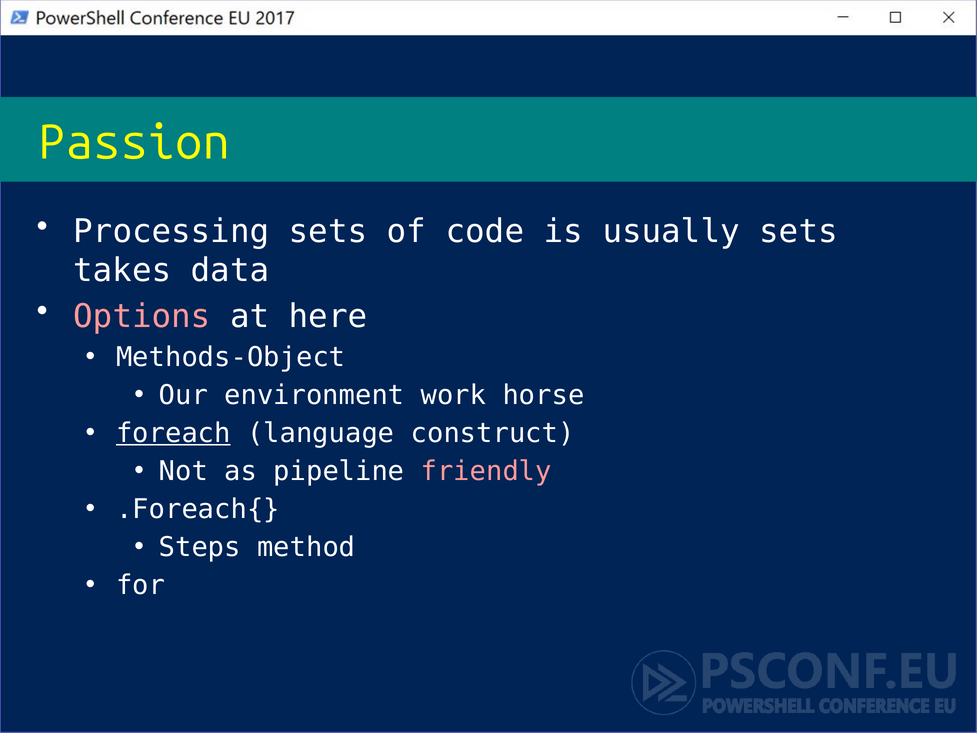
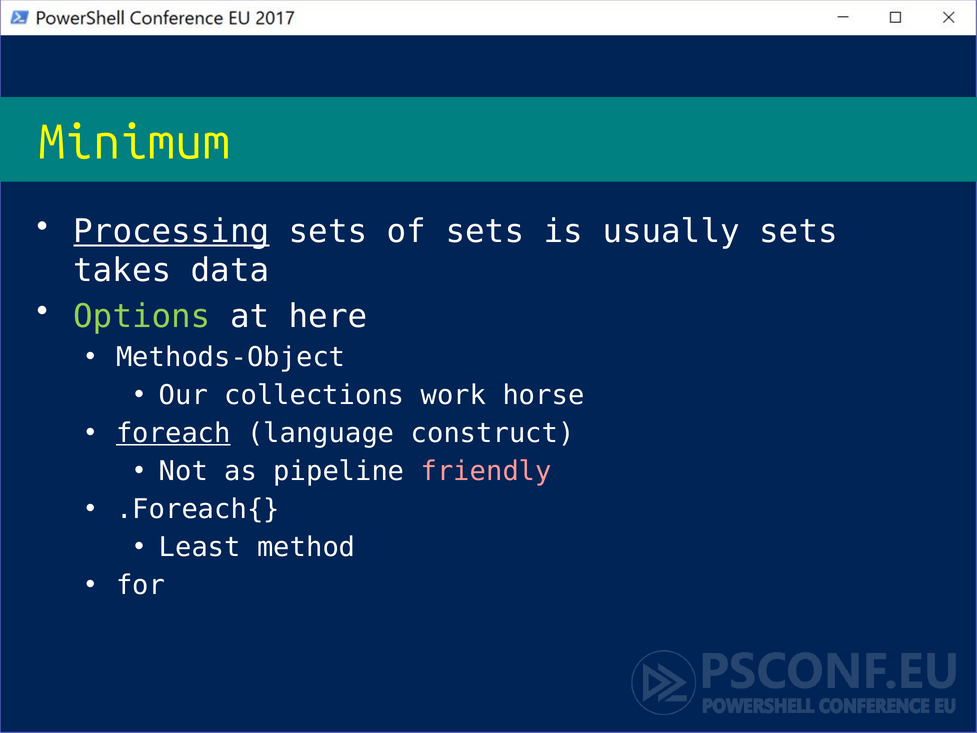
Passion: Passion -> Minimum
Processing underline: none -> present
of code: code -> sets
Options colour: pink -> light green
environment: environment -> collections
Steps: Steps -> Least
